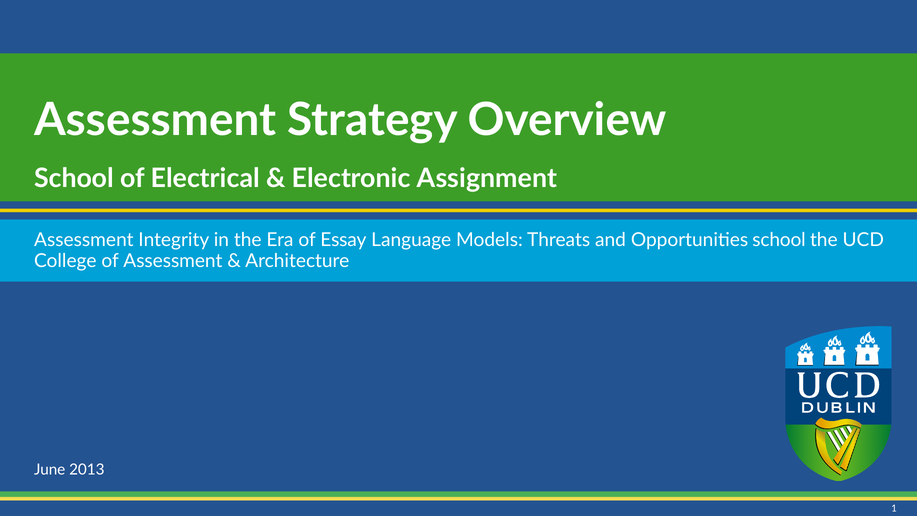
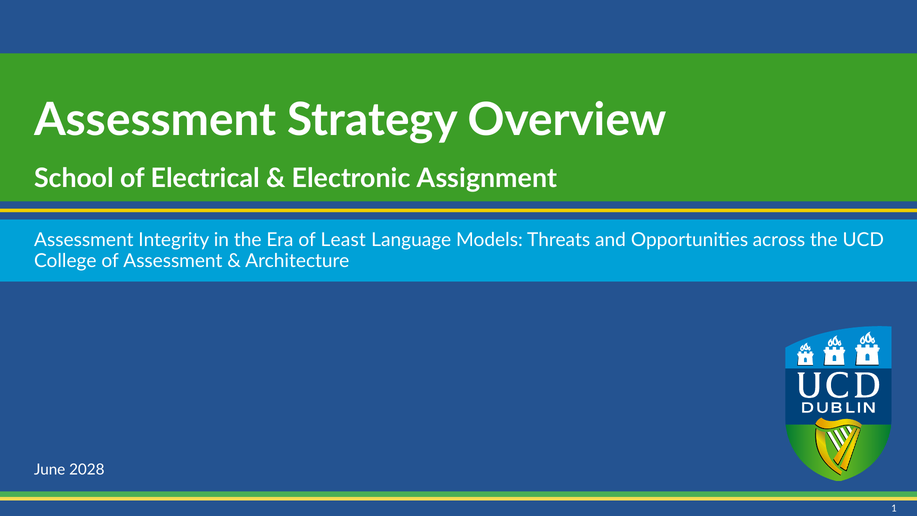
Essay: Essay -> Least
Opportunities school: school -> across
2013: 2013 -> 2028
